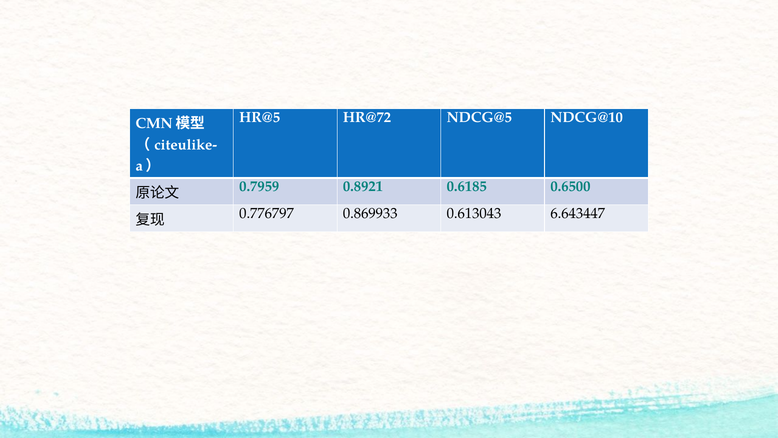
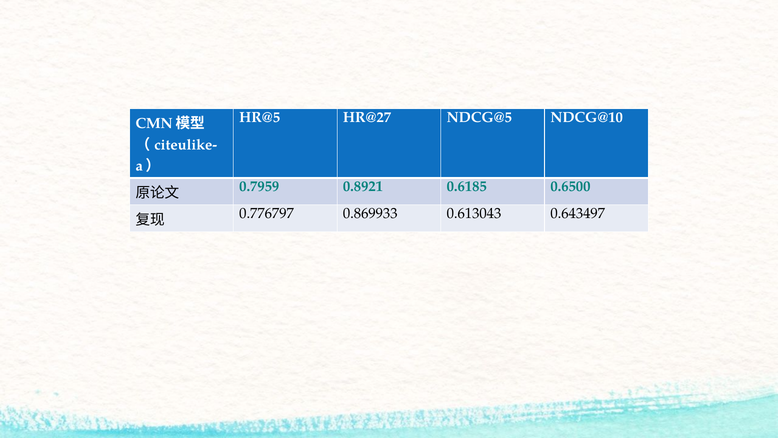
HR@72: HR@72 -> HR@27
6.643447: 6.643447 -> 0.643497
